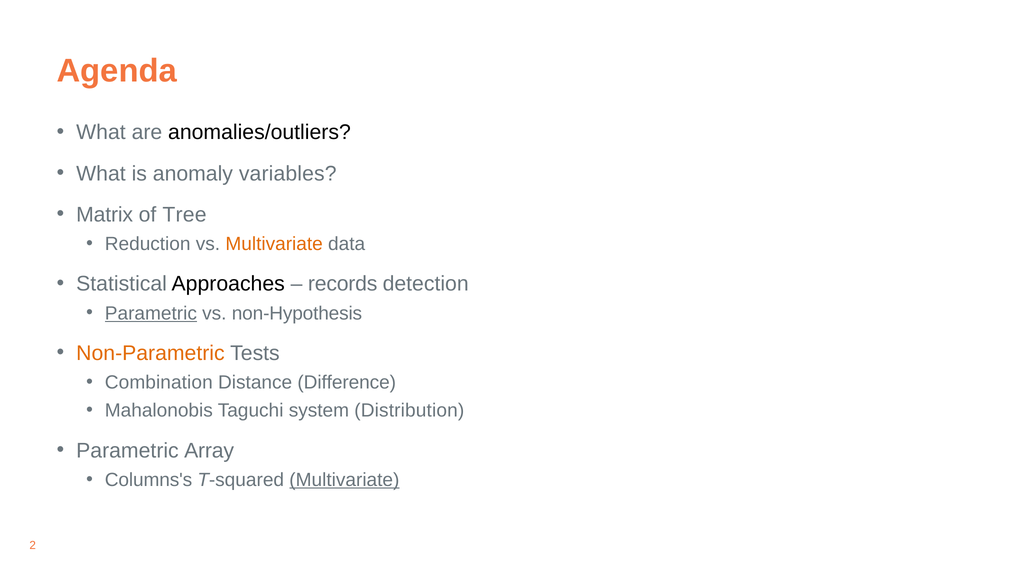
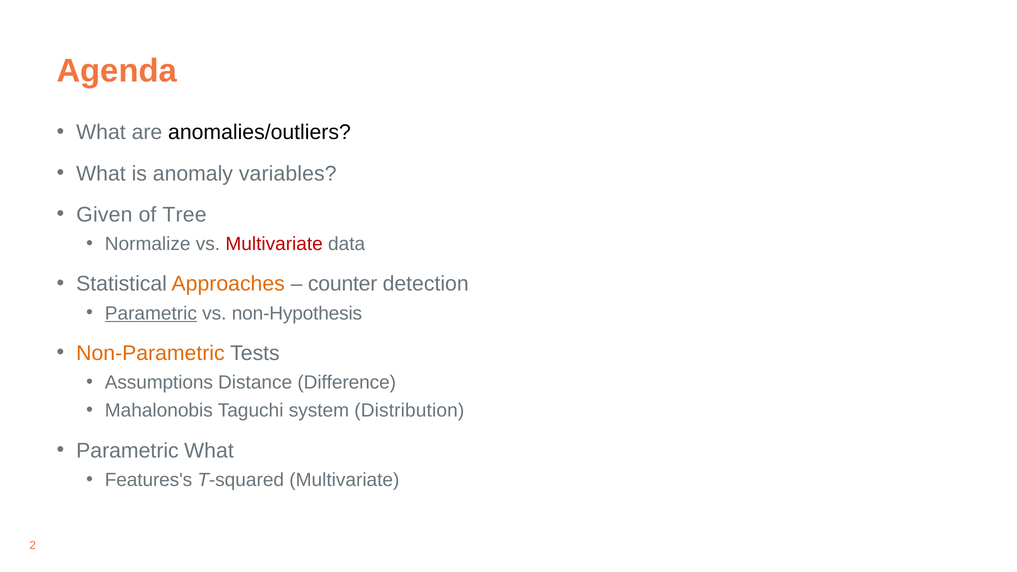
Matrix: Matrix -> Given
Reduction: Reduction -> Normalize
Multivariate at (274, 244) colour: orange -> red
Approaches colour: black -> orange
records: records -> counter
Combination: Combination -> Assumptions
Parametric Array: Array -> What
Columns's: Columns's -> Features's
Multivariate at (344, 480) underline: present -> none
